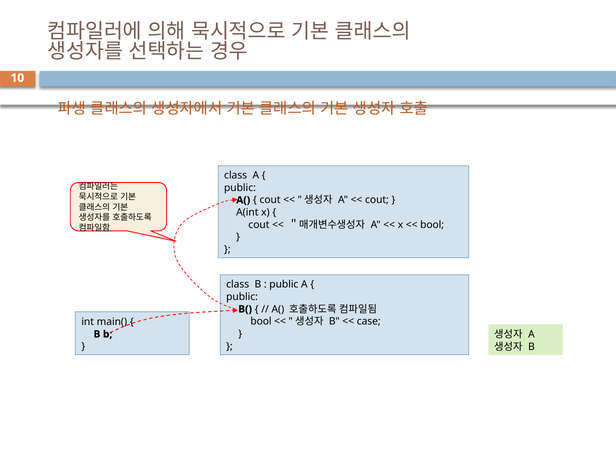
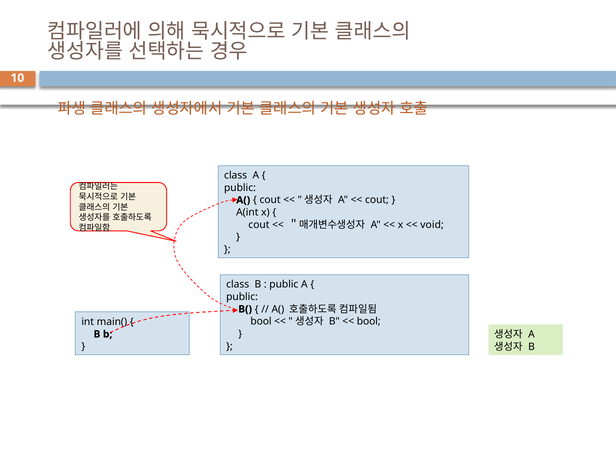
bool at (432, 225): bool -> void
case at (369, 321): case -> bool
